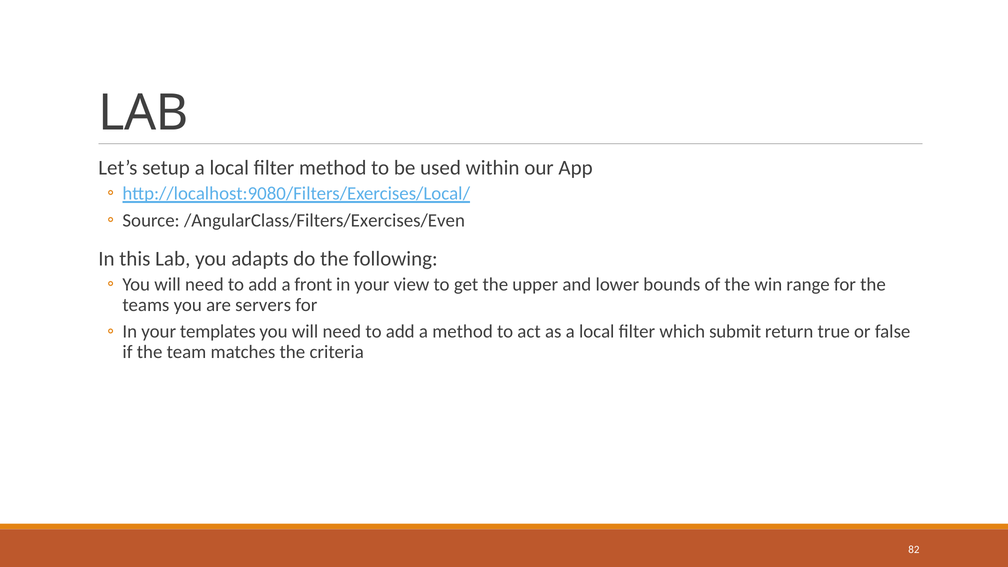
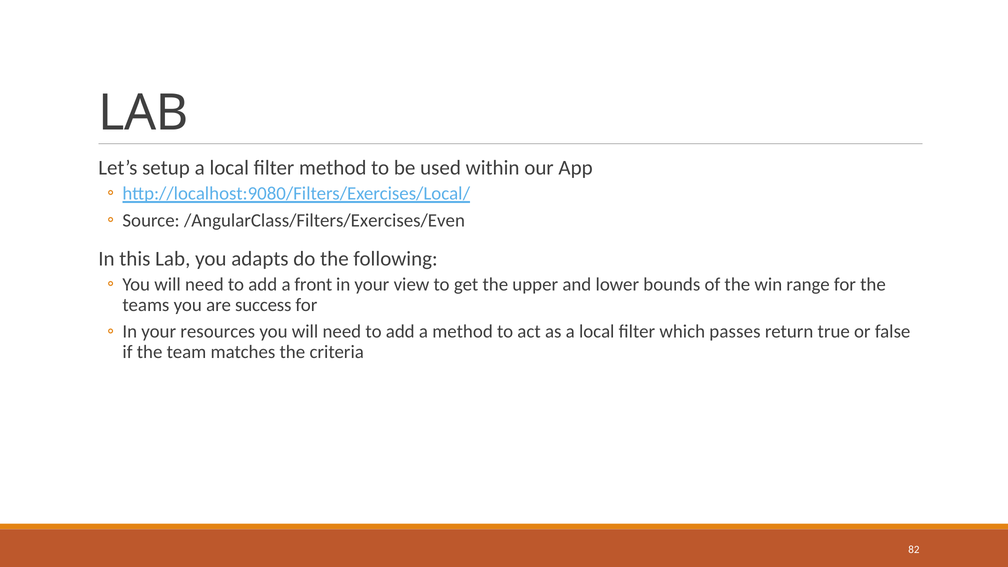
servers: servers -> success
templates: templates -> resources
submit: submit -> passes
